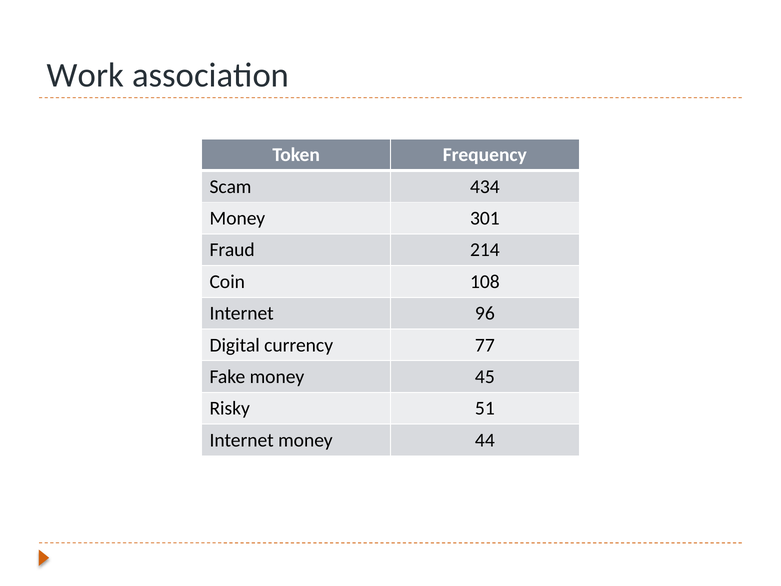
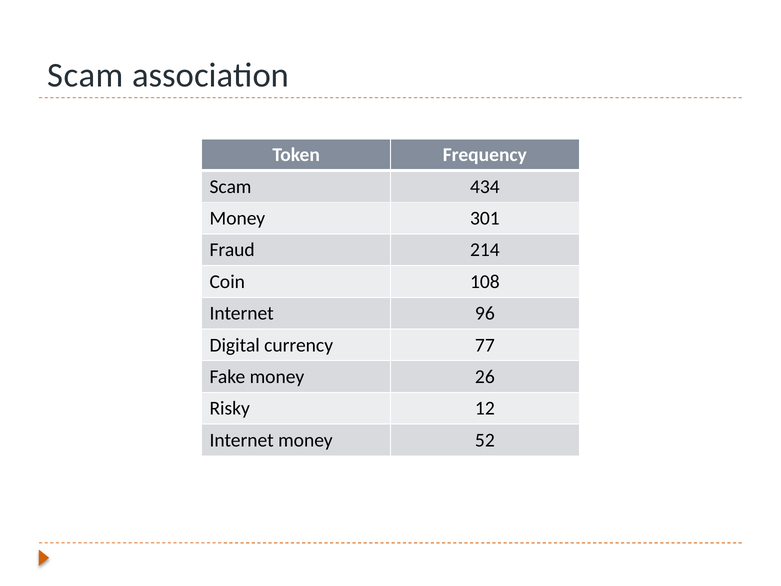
Work at (85, 75): Work -> Scam
45: 45 -> 26
51: 51 -> 12
44: 44 -> 52
